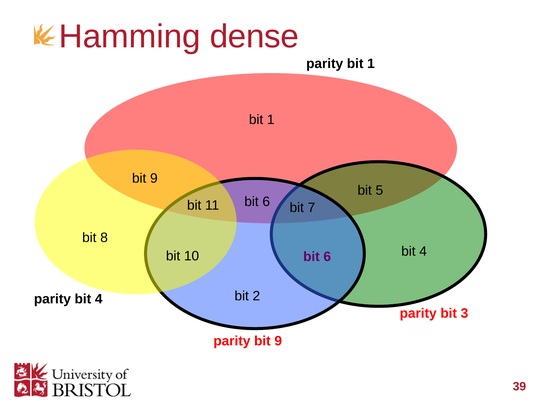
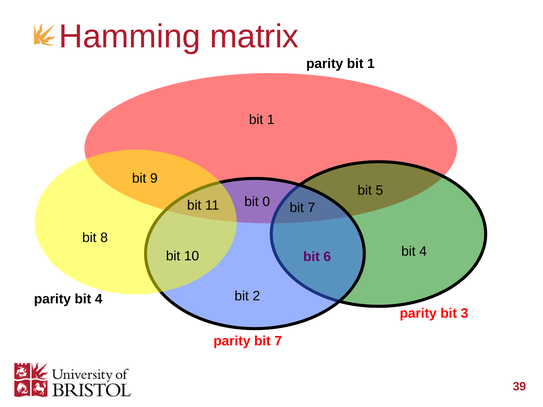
dense: dense -> matrix
6 at (266, 202): 6 -> 0
parity bit 9: 9 -> 7
